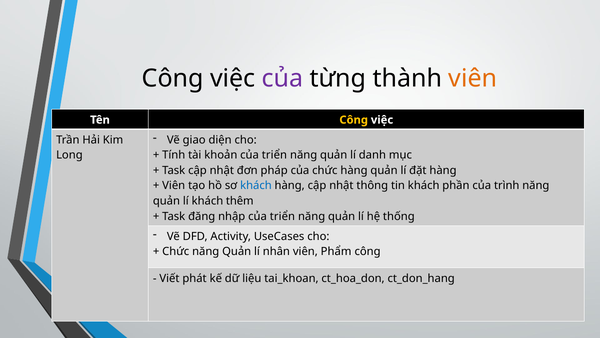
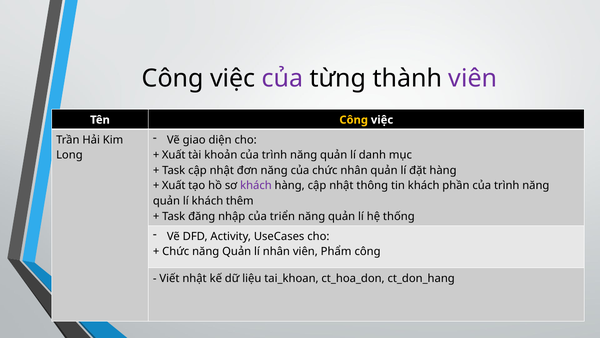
viên at (473, 79) colour: orange -> purple
Tính at (174, 155): Tính -> Xuất
khoản của triển: triển -> trình
đơn pháp: pháp -> năng
chức hàng: hàng -> nhân
Viên at (174, 185): Viên -> Xuất
khách at (256, 185) colour: blue -> purple
Viết phát: phát -> nhật
